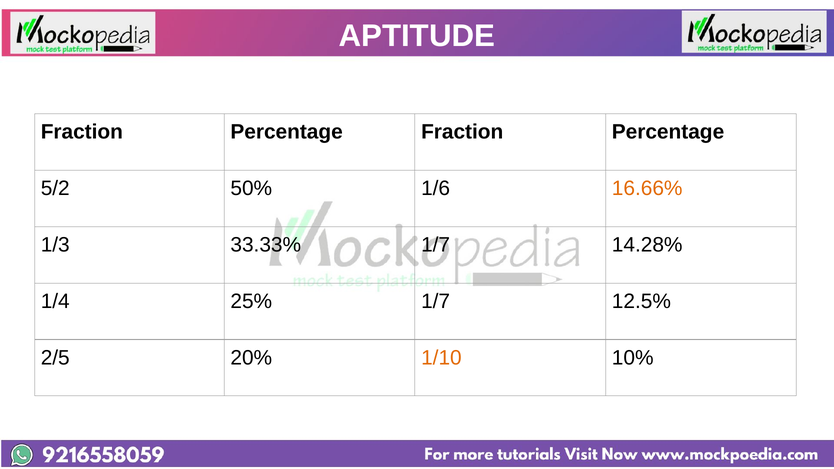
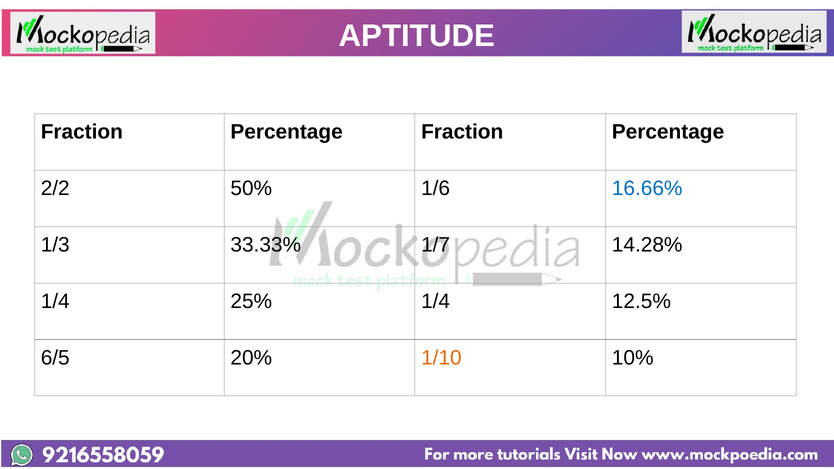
5/2: 5/2 -> 2/2
16.66% colour: orange -> blue
25% 1/7: 1/7 -> 1/4
2/5: 2/5 -> 6/5
